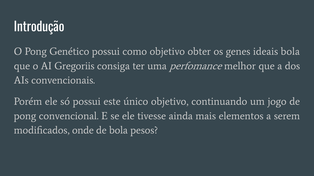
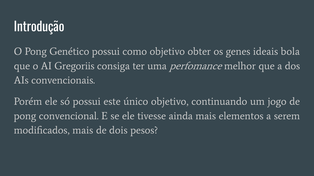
modificados onde: onde -> mais
de bola: bola -> dois
